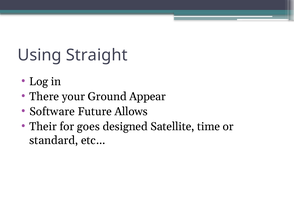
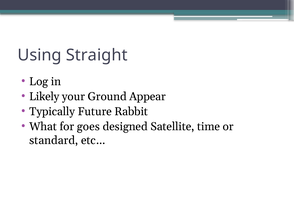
There: There -> Likely
Software: Software -> Typically
Allows: Allows -> Rabbit
Their: Their -> What
